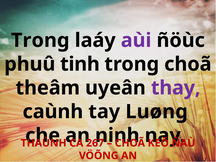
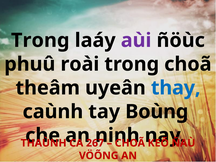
tinh: tinh -> roài
thay colour: purple -> blue
Luøng: Luøng -> Boùng
